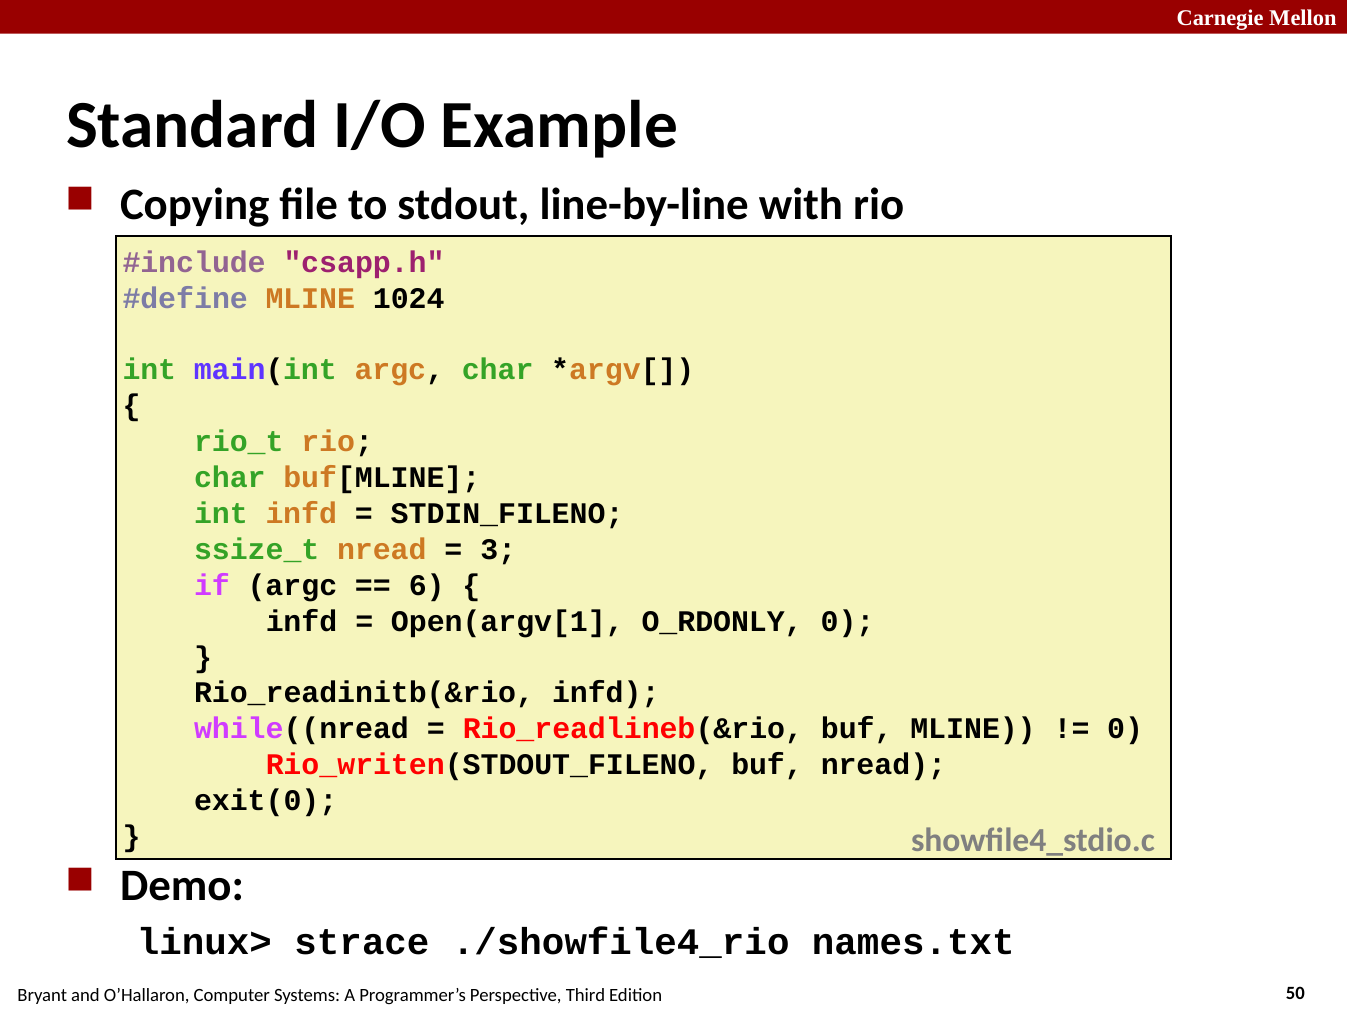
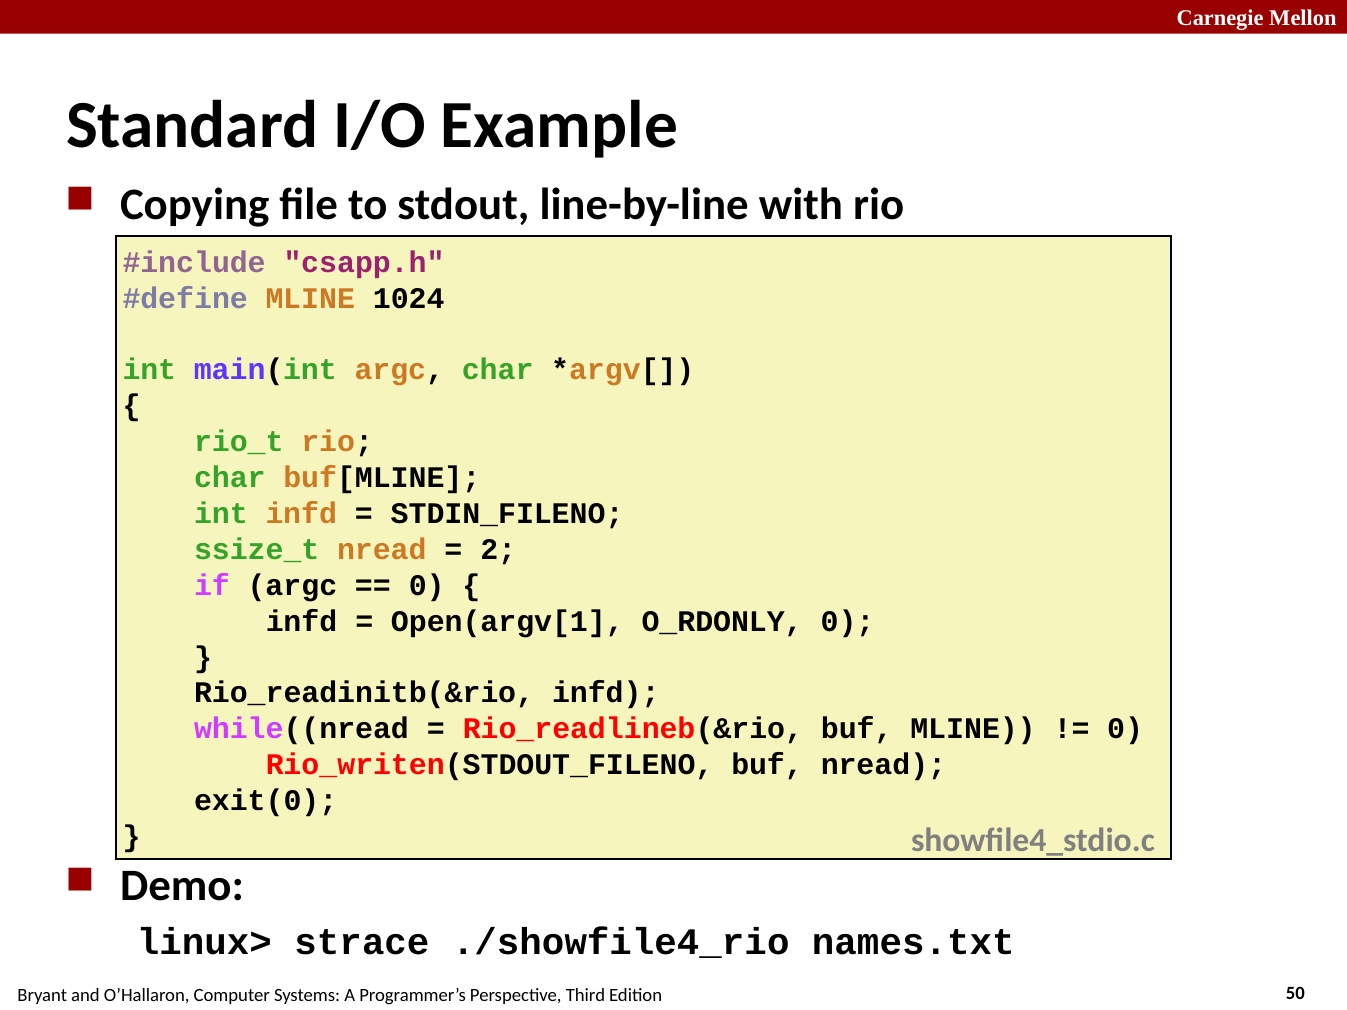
3: 3 -> 2
6 at (427, 586): 6 -> 0
